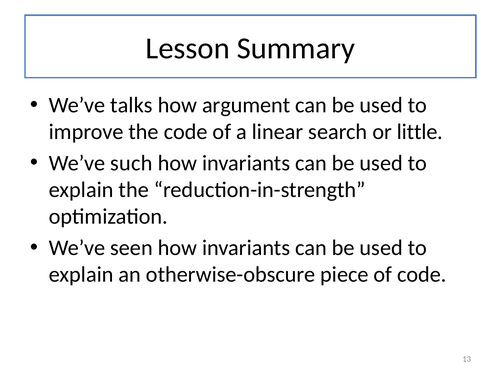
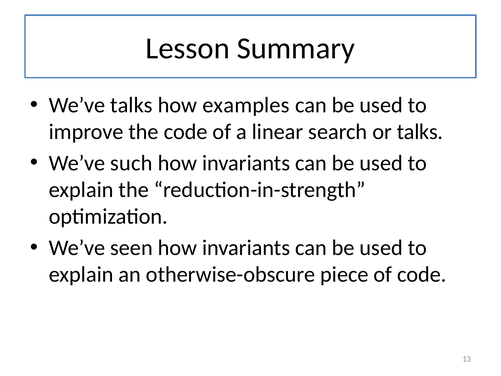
argument: argument -> examples
or little: little -> talks
